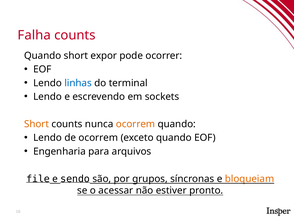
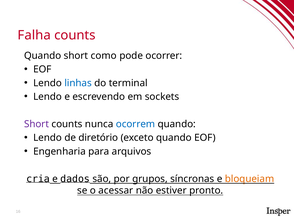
expor: expor -> como
Short at (36, 124) colour: orange -> purple
ocorrem at (136, 124) colour: orange -> blue
de ocorrem: ocorrem -> diretório
file: file -> cria
sendo: sendo -> dados
